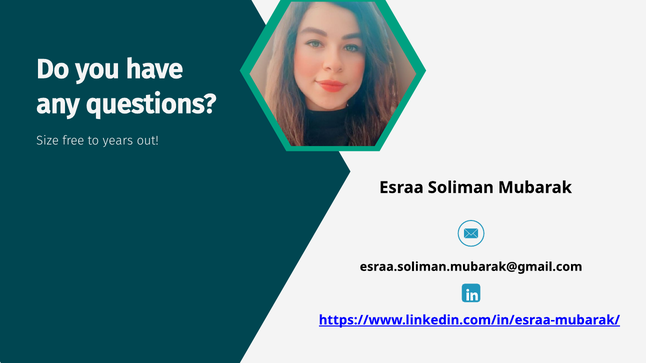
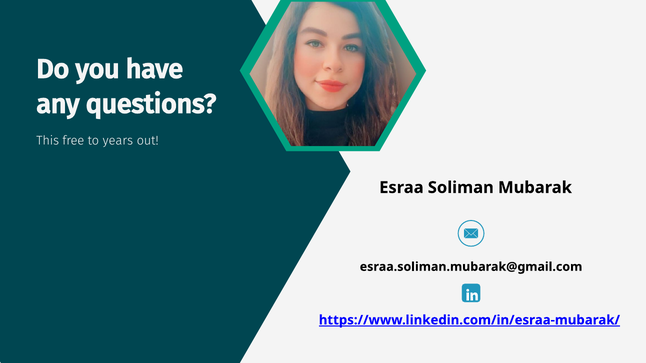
Size: Size -> This
